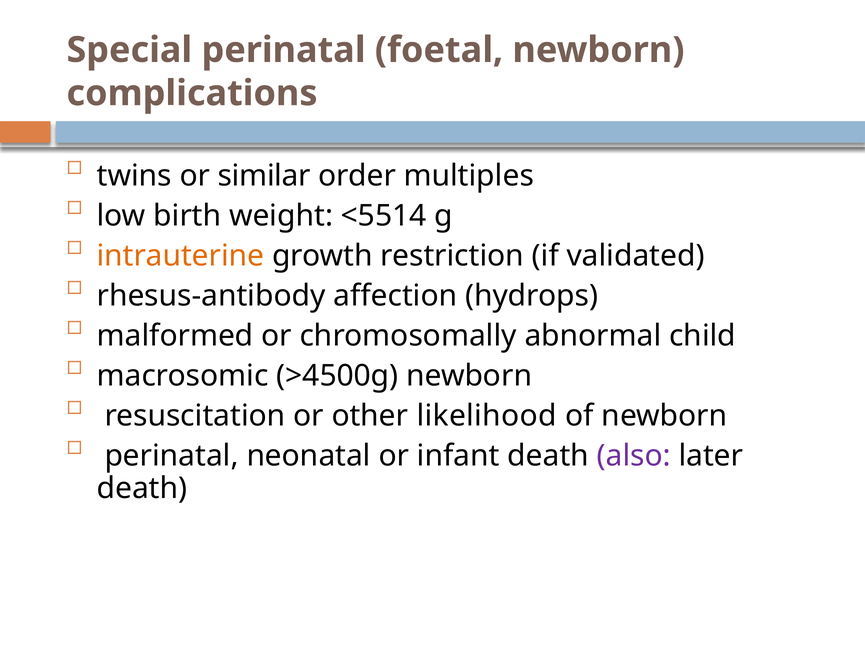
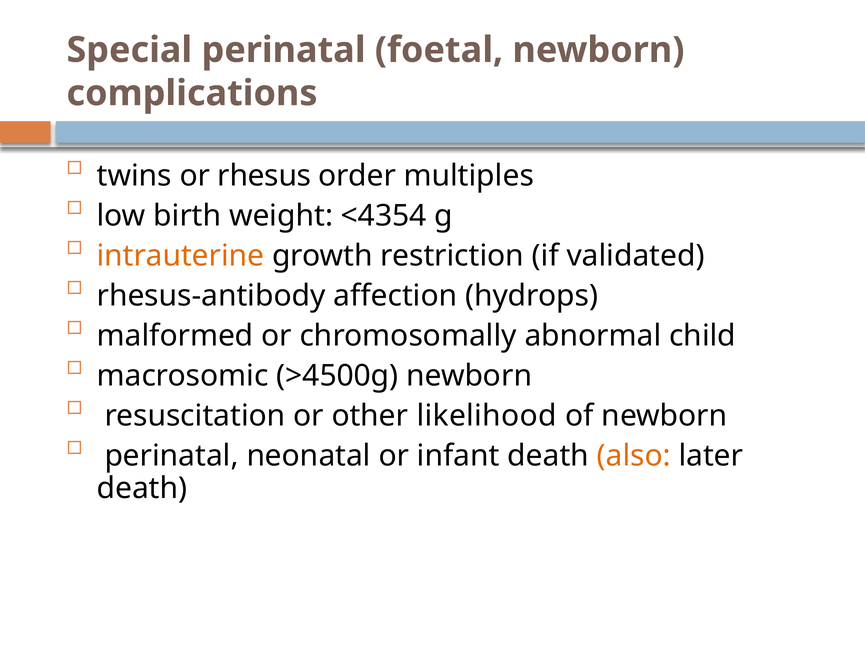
similar: similar -> rhesus
<5514: <5514 -> <4354
also colour: purple -> orange
